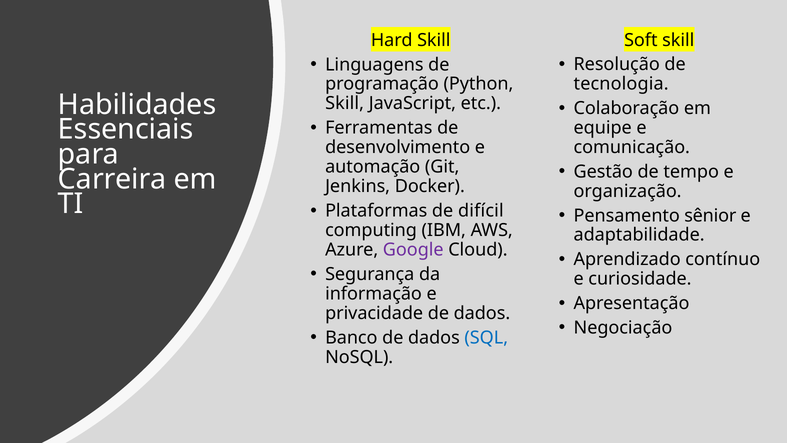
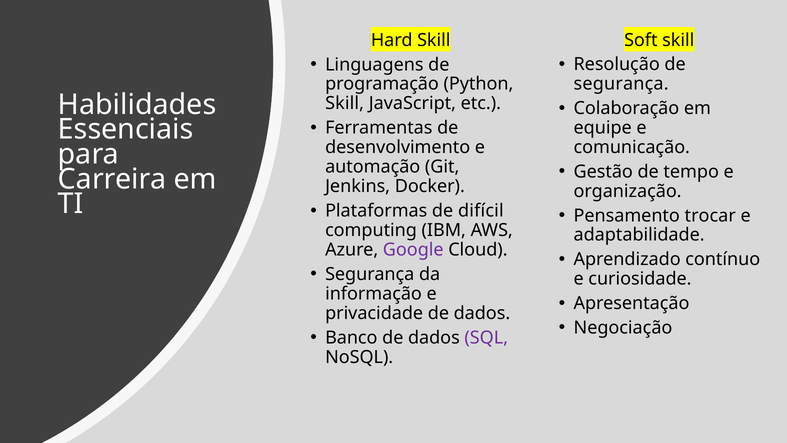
tecnologia at (621, 84): tecnologia -> segurança
sênior: sênior -> trocar
SQL colour: blue -> purple
